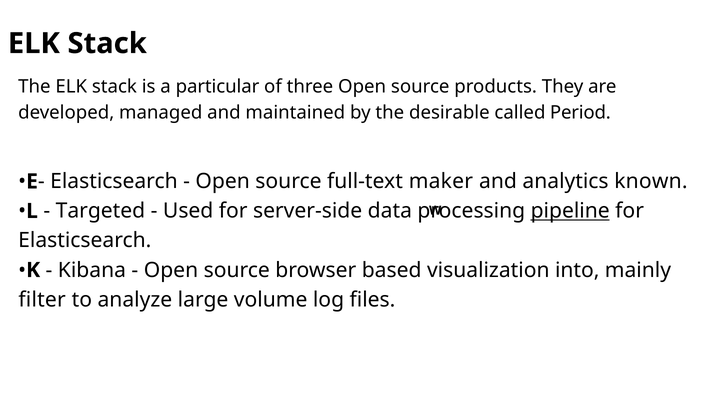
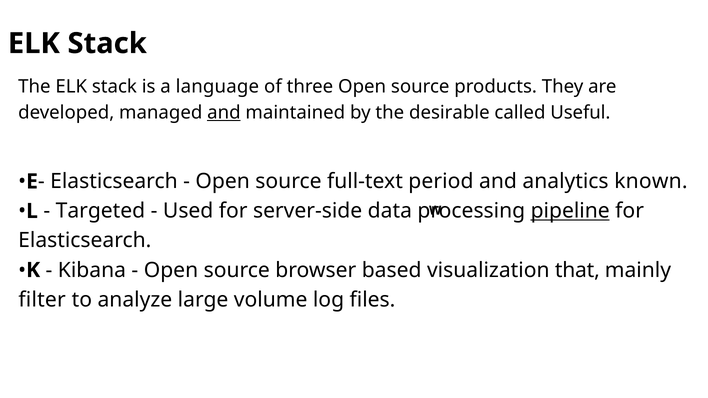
particular: particular -> language
and at (224, 113) underline: none -> present
Period: Period -> Useful
maker: maker -> period
into: into -> that
